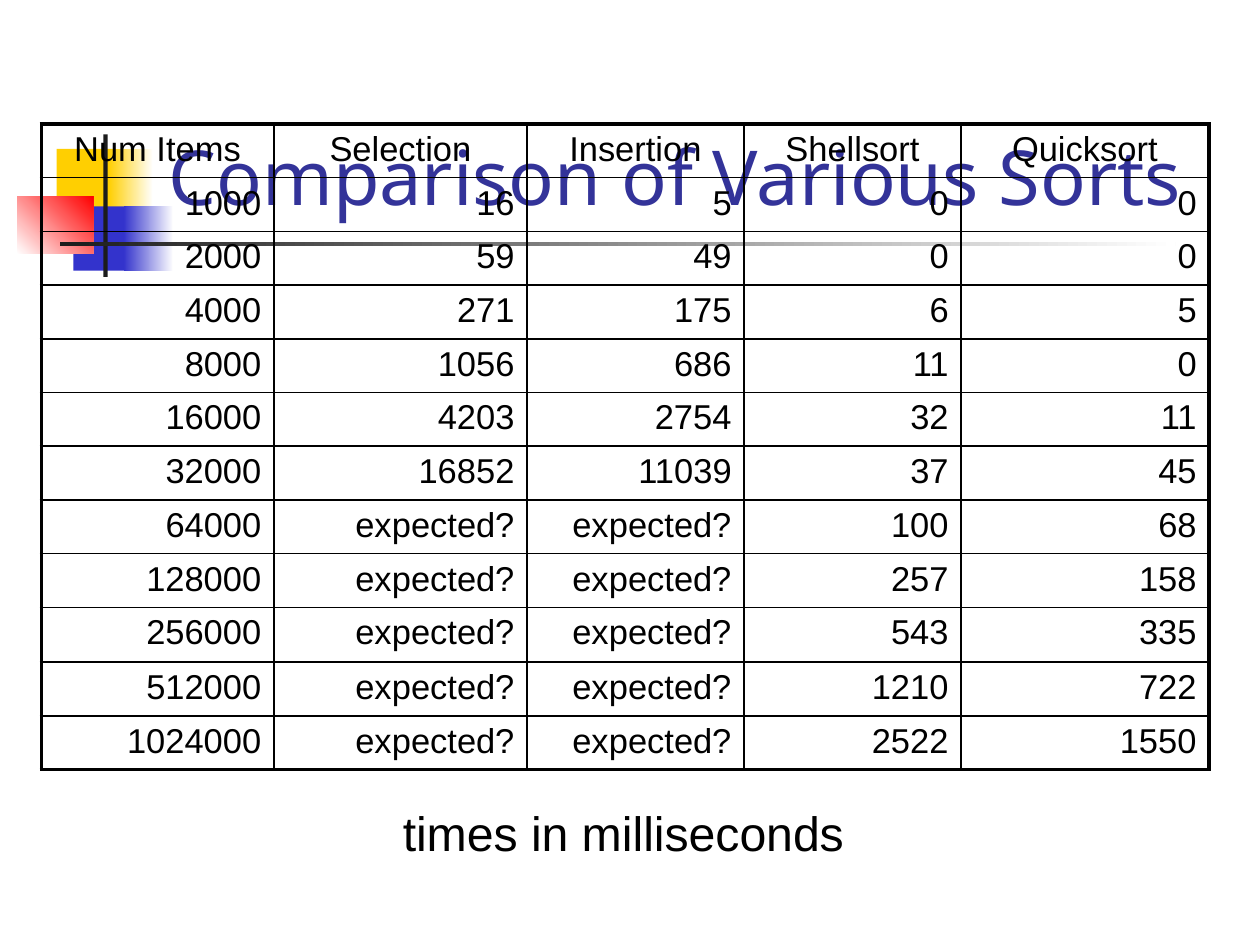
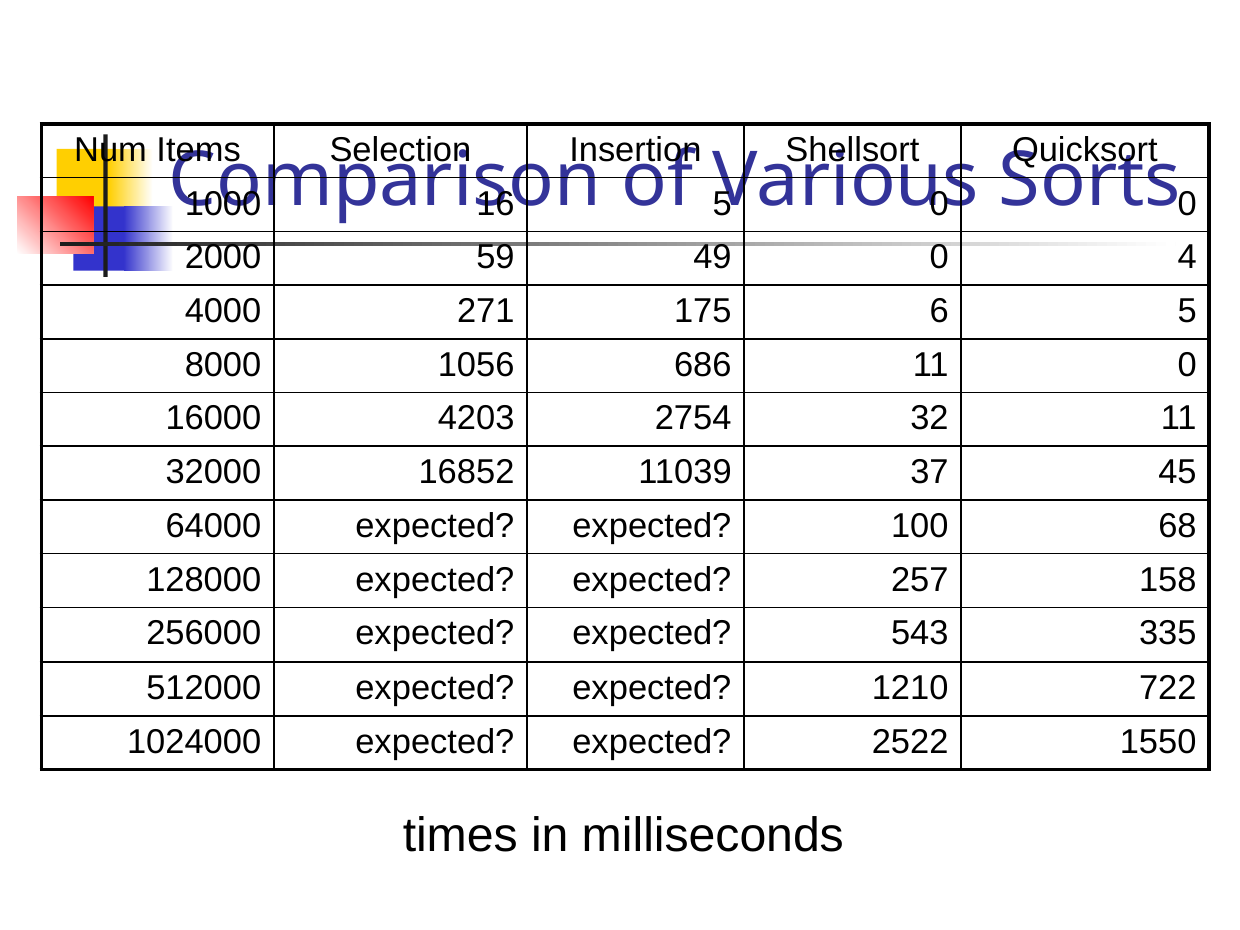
49 0 0: 0 -> 4
